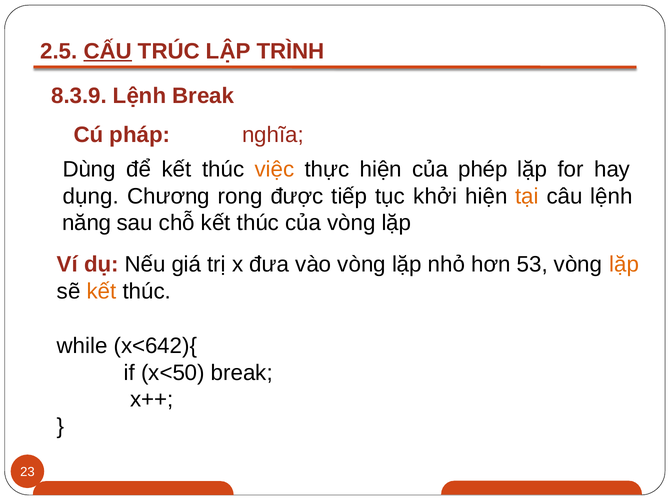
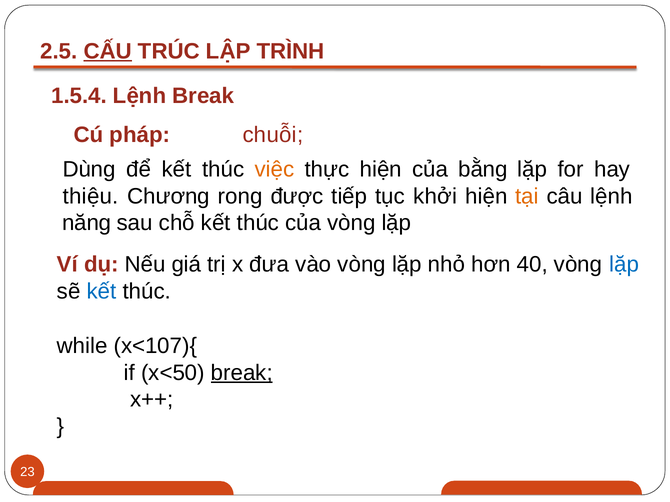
8.3.9: 8.3.9 -> 1.5.4
nghĩa: nghĩa -> chuỗi
phép: phép -> bằng
dụng: dụng -> thiệu
53: 53 -> 40
lặp at (624, 265) colour: orange -> blue
kết at (102, 291) colour: orange -> blue
x<642){: x<642){ -> x<107){
break at (242, 373) underline: none -> present
